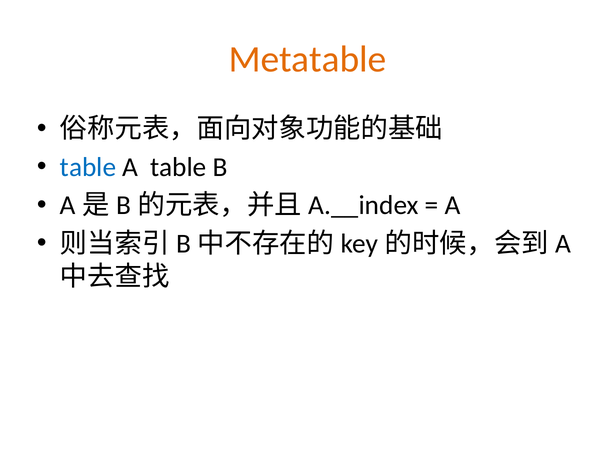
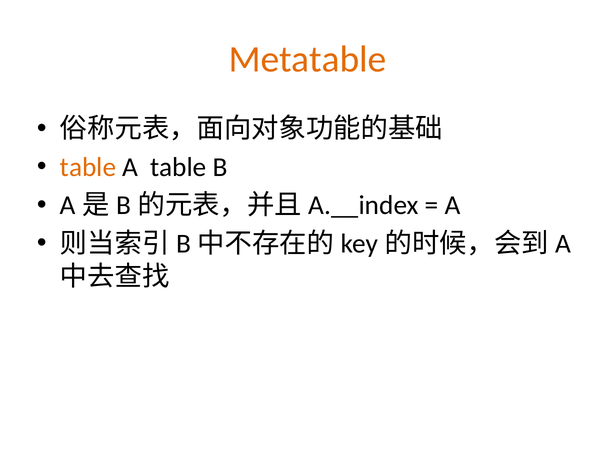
table at (88, 167) colour: blue -> orange
